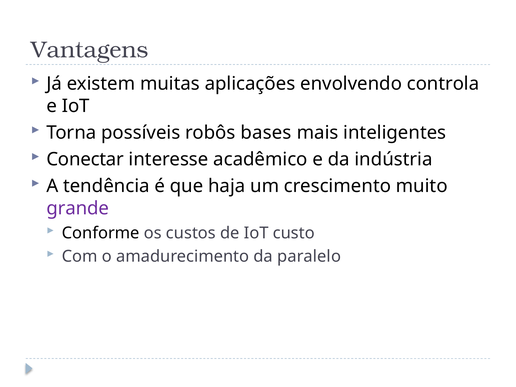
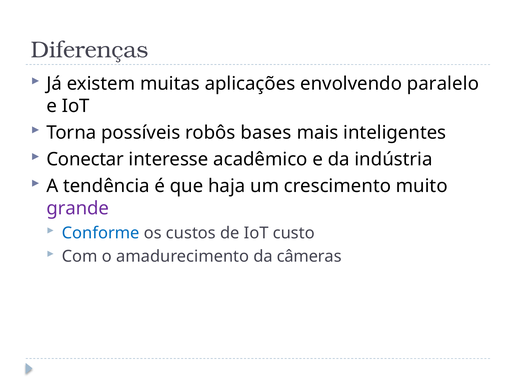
Vantagens: Vantagens -> Diferenças
controla: controla -> paralelo
Conforme colour: black -> blue
paralelo: paralelo -> câmeras
